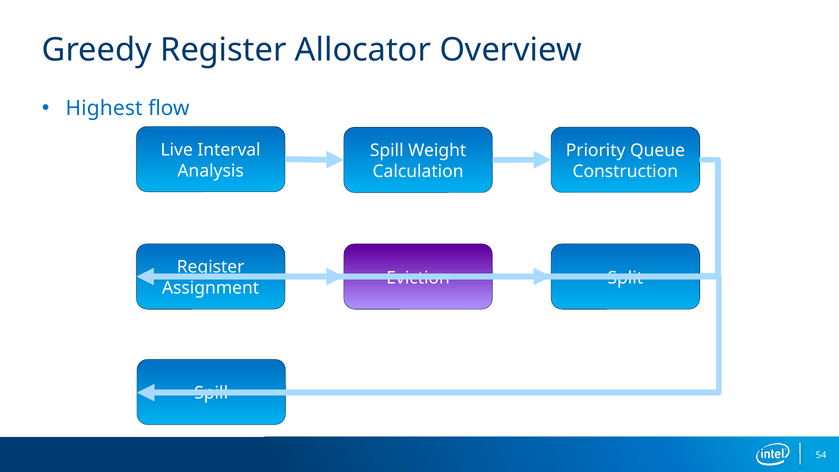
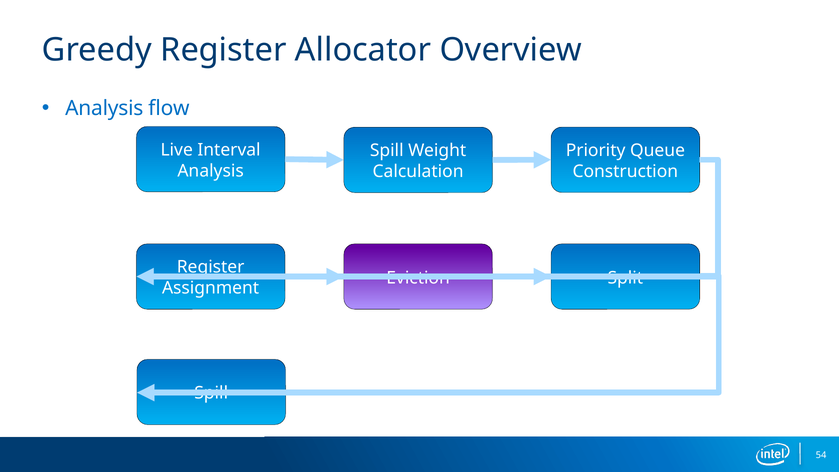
Highest at (104, 108): Highest -> Analysis
